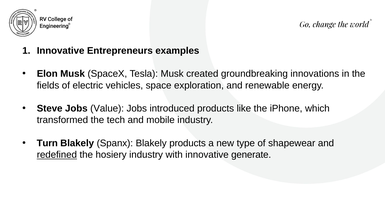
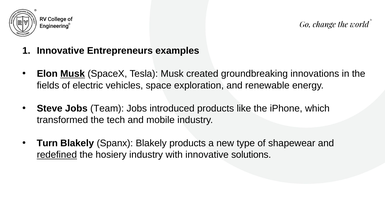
Musk at (73, 74) underline: none -> present
Value: Value -> Team
generate: generate -> solutions
